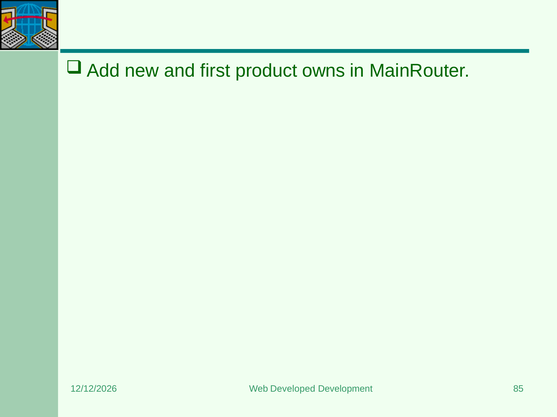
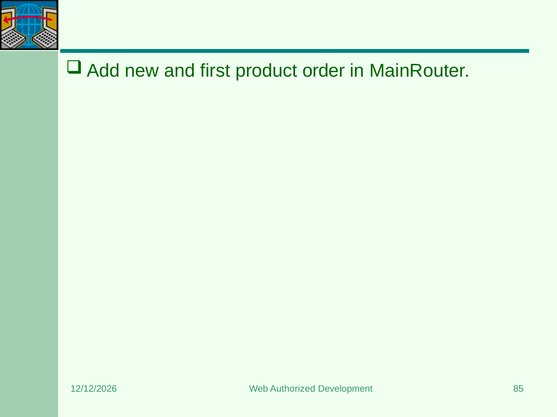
owns: owns -> order
Developed: Developed -> Authorized
